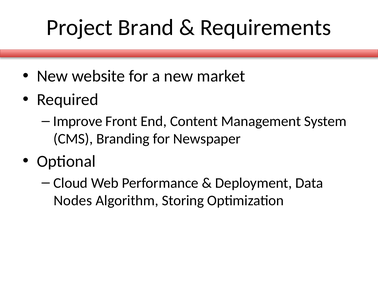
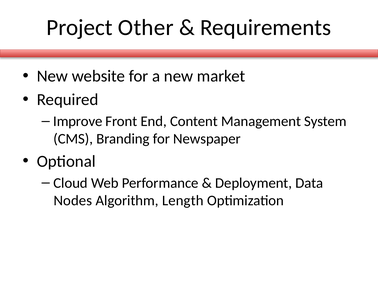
Brand: Brand -> Other
Storing: Storing -> Length
